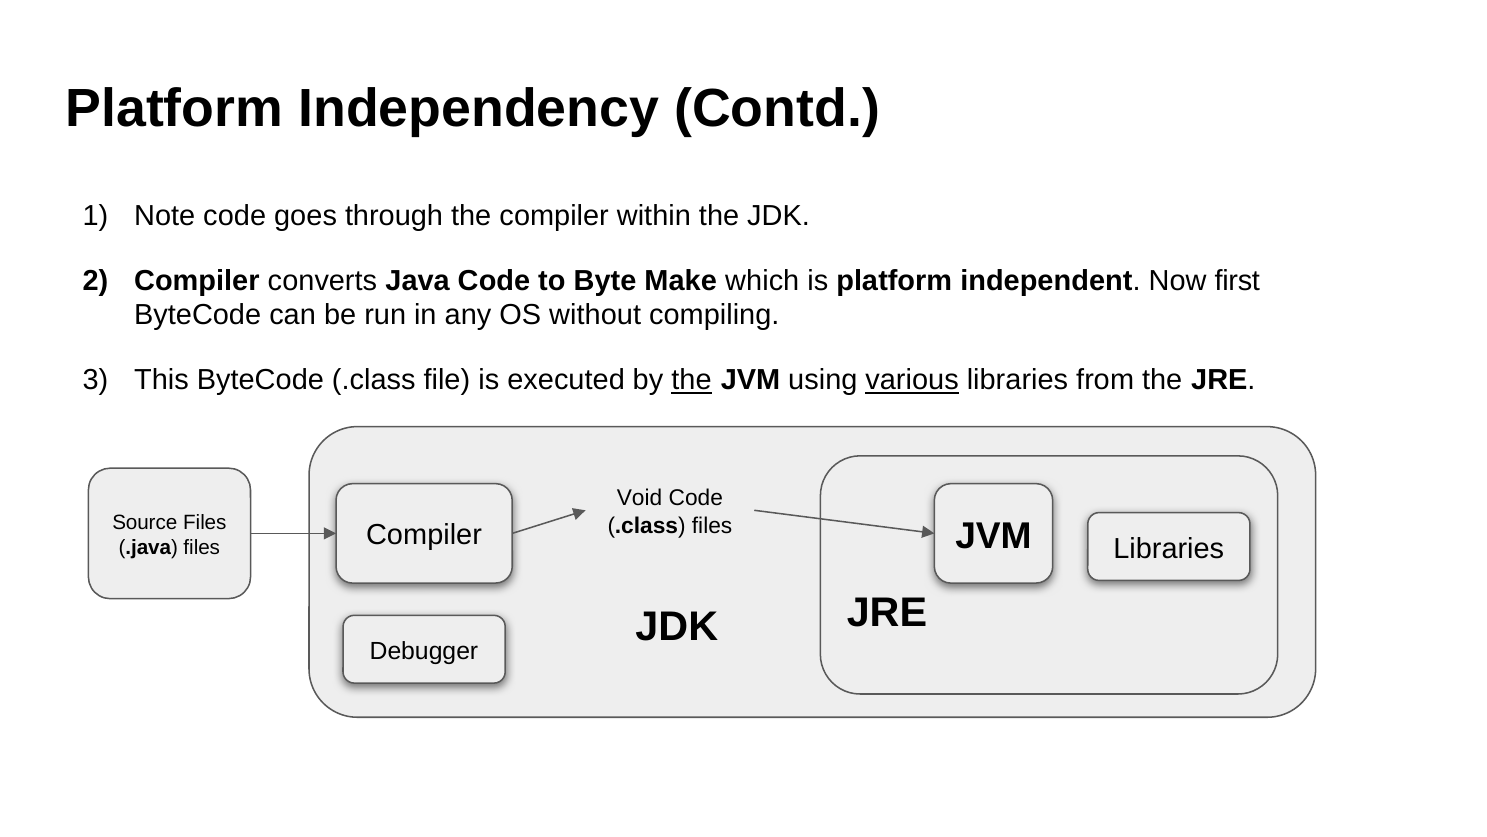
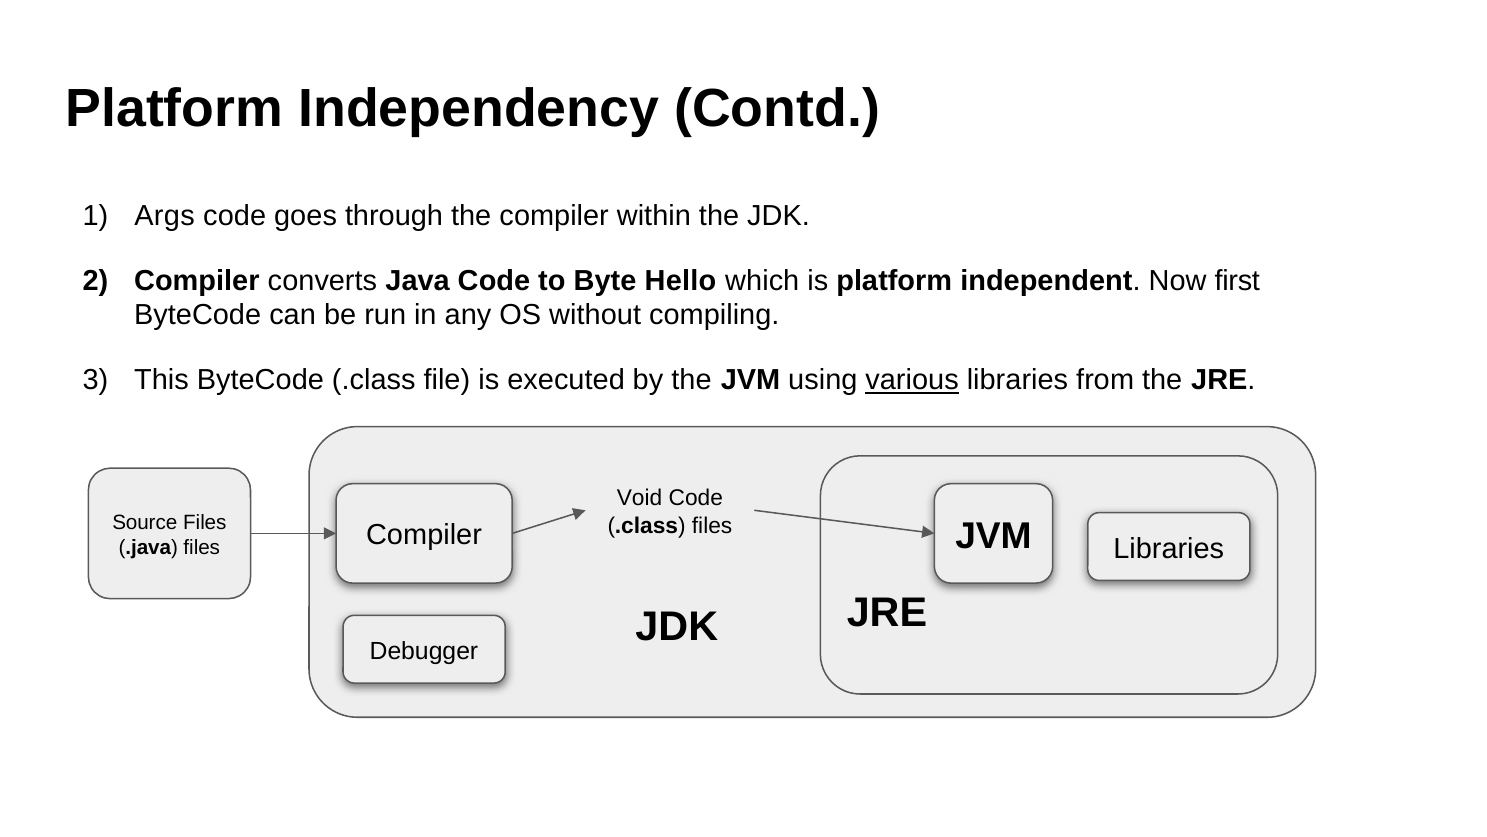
Note: Note -> Args
Make: Make -> Hello
the at (691, 380) underline: present -> none
